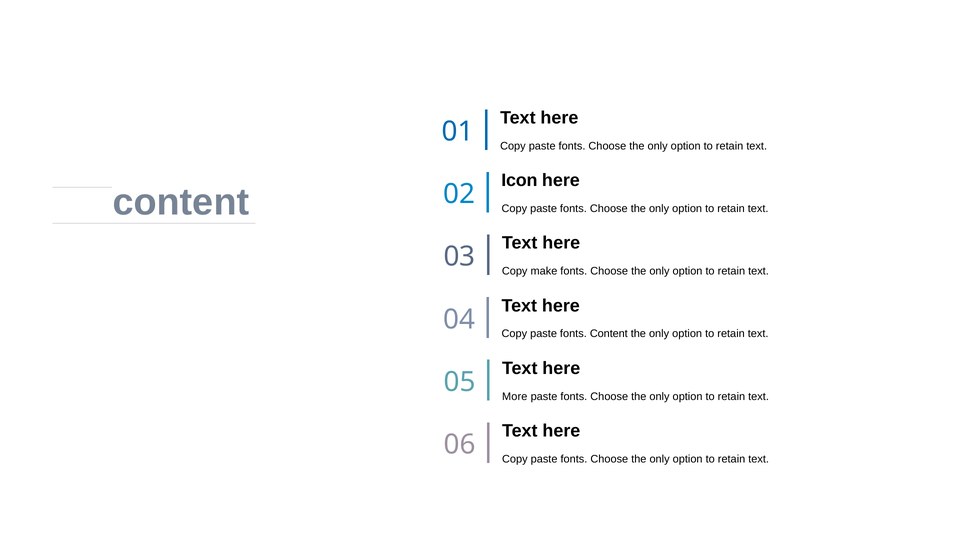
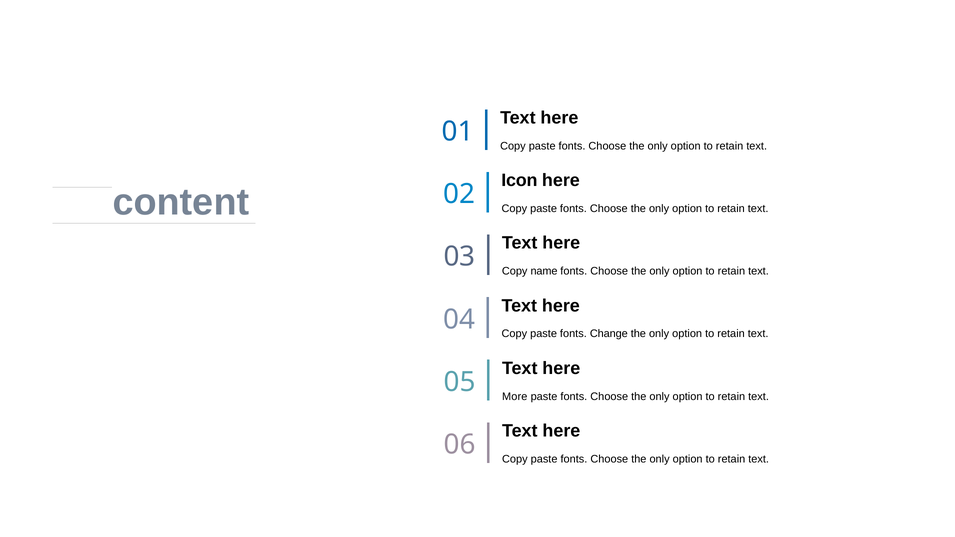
make: make -> name
fonts Content: Content -> Change
